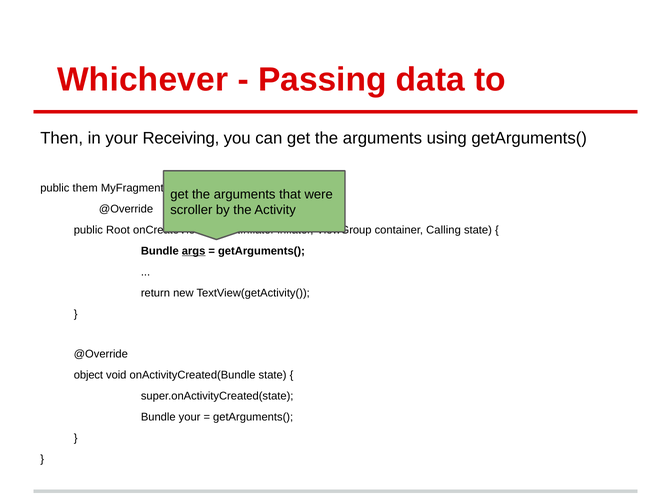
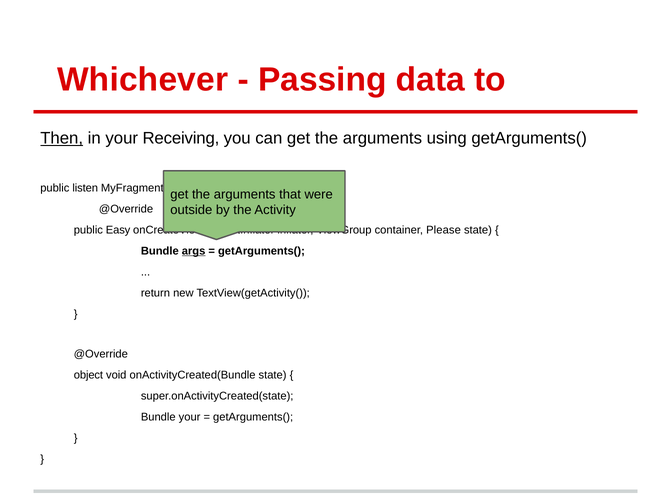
Then underline: none -> present
them: them -> listen
scroller: scroller -> outside
Root: Root -> Easy
Calling: Calling -> Please
